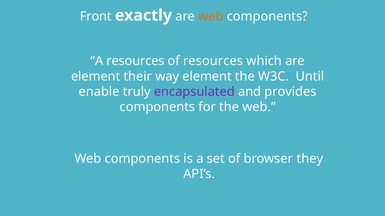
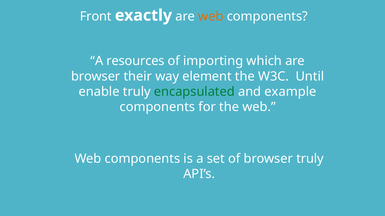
of resources: resources -> importing
element at (96, 76): element -> browser
encapsulated colour: purple -> green
provides: provides -> example
browser they: they -> truly
